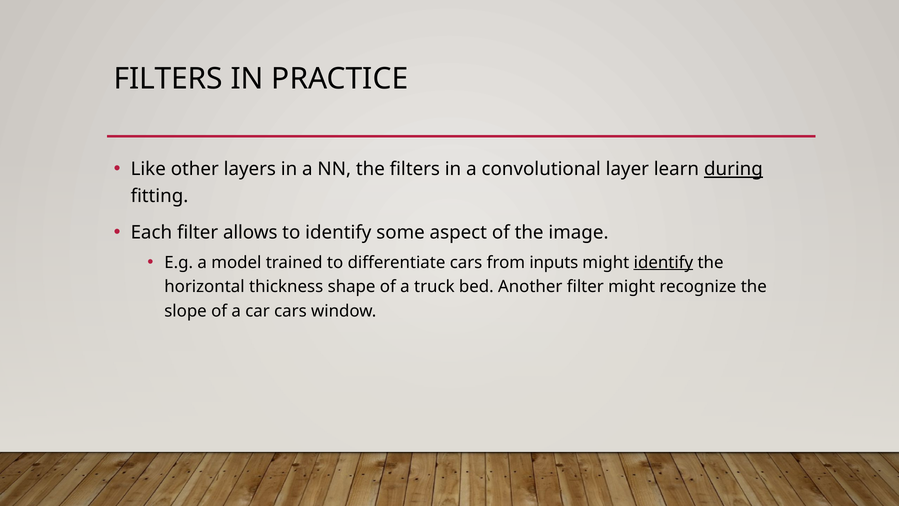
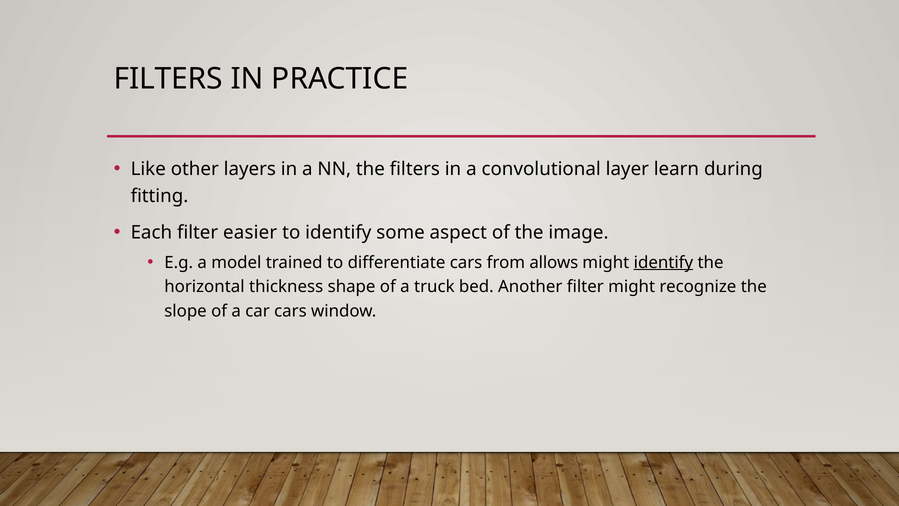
during underline: present -> none
allows: allows -> easier
inputs: inputs -> allows
